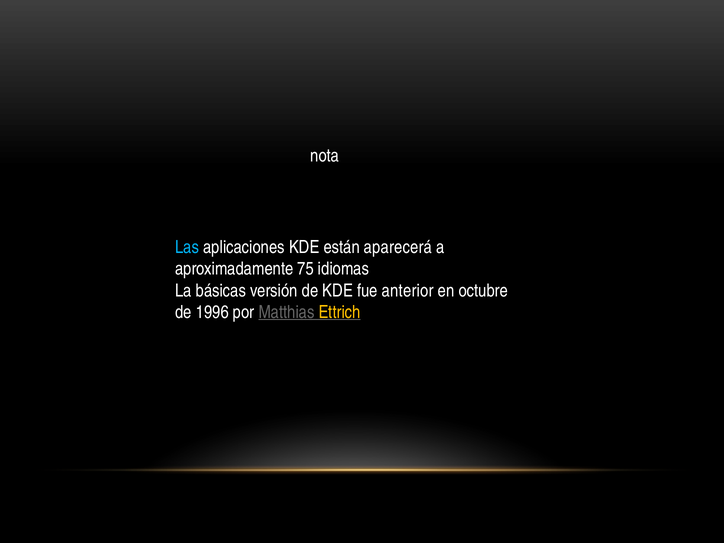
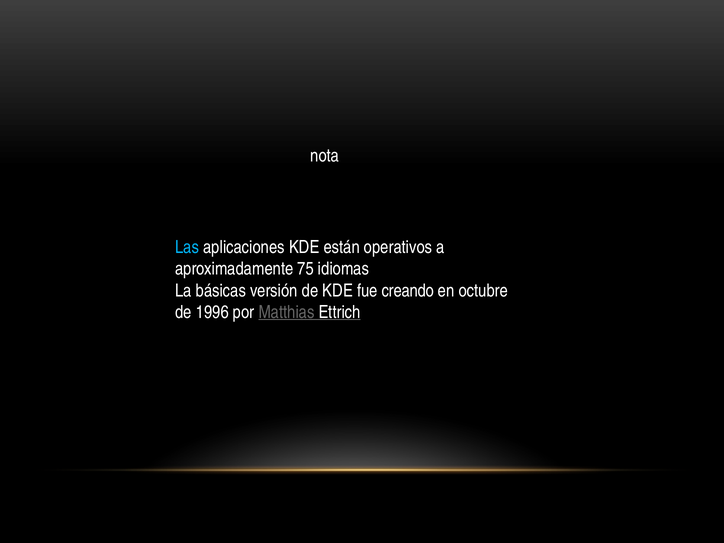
aparecerá: aparecerá -> operativos
anterior: anterior -> creando
Ettrich colour: yellow -> white
